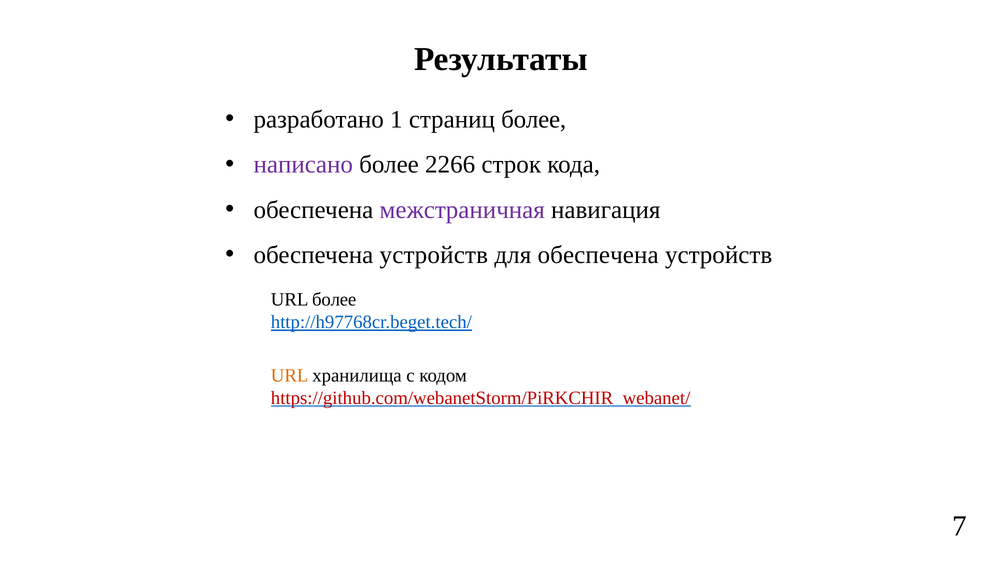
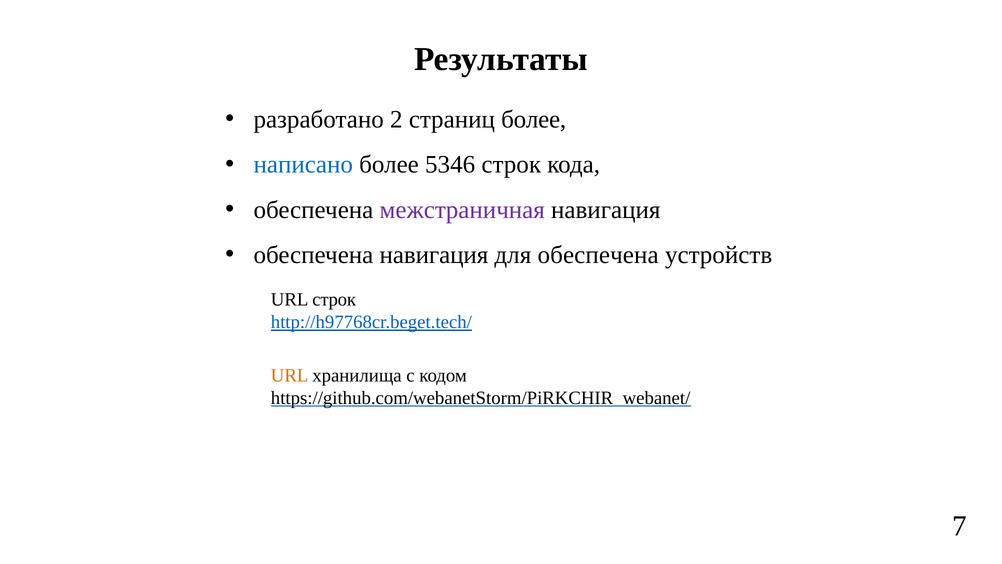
1: 1 -> 2
написано colour: purple -> blue
2266: 2266 -> 5346
устройств at (434, 255): устройств -> навигация
URL более: более -> строк
https://github.com/webanetStorm/PiRKCHIR_webanet/ colour: red -> black
